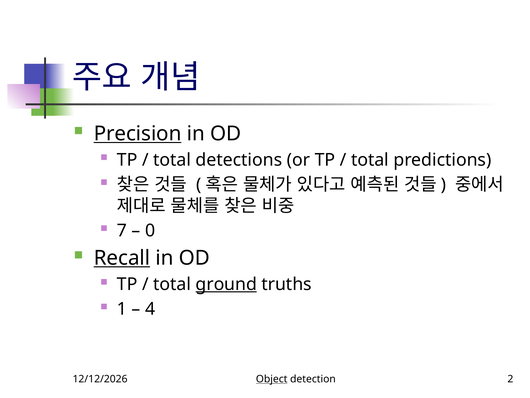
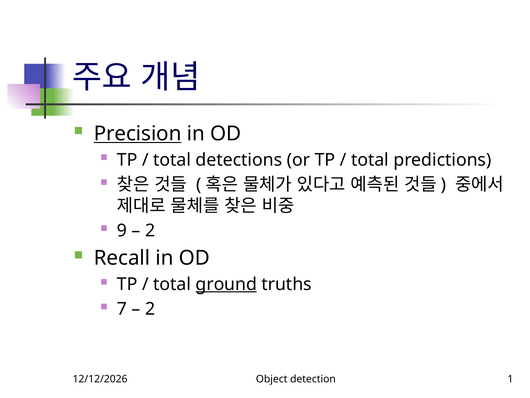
7: 7 -> 9
0 at (150, 230): 0 -> 2
Recall underline: present -> none
1: 1 -> 7
4 at (150, 309): 4 -> 2
Object underline: present -> none
2: 2 -> 1
